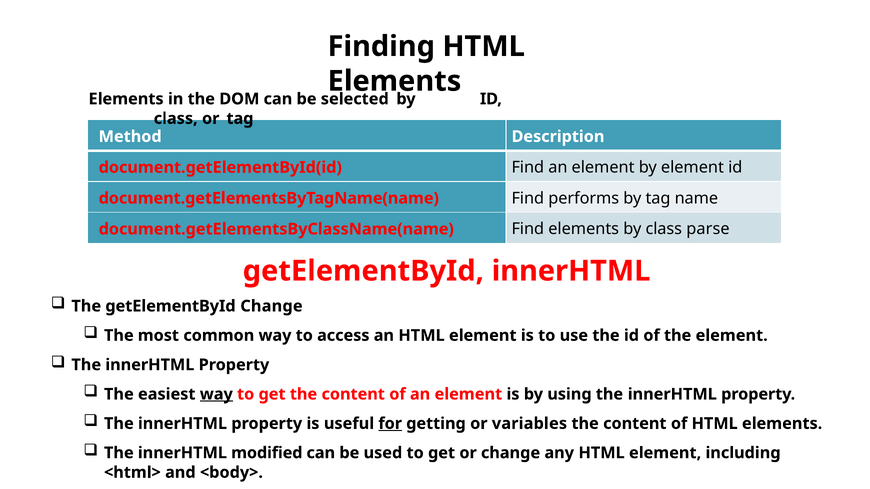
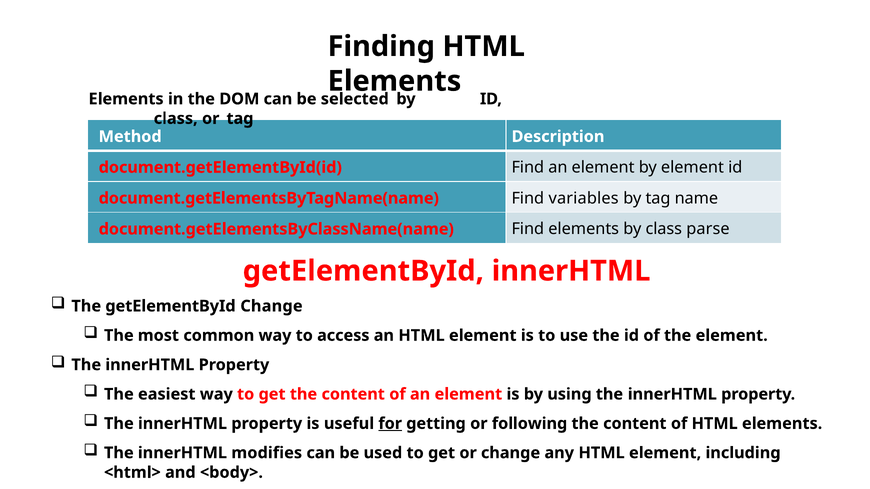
performs: performs -> variables
way at (216, 394) underline: present -> none
variables: variables -> following
modified: modified -> modifies
